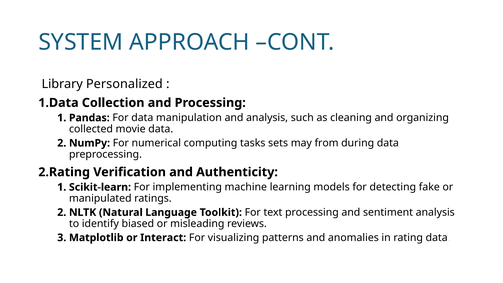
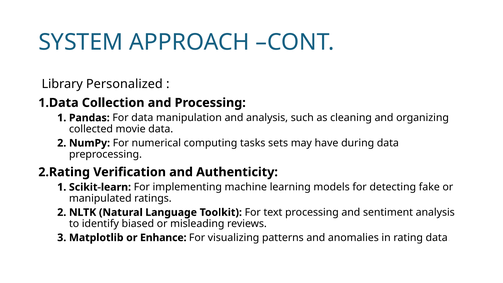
from: from -> have
Interact: Interact -> Enhance
